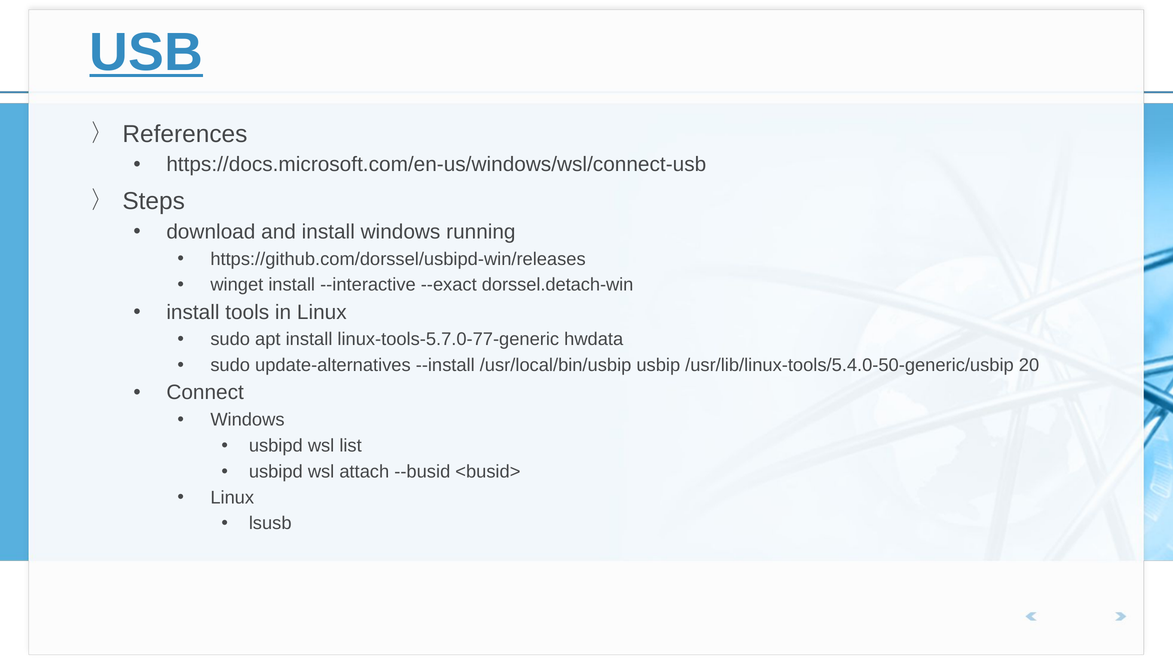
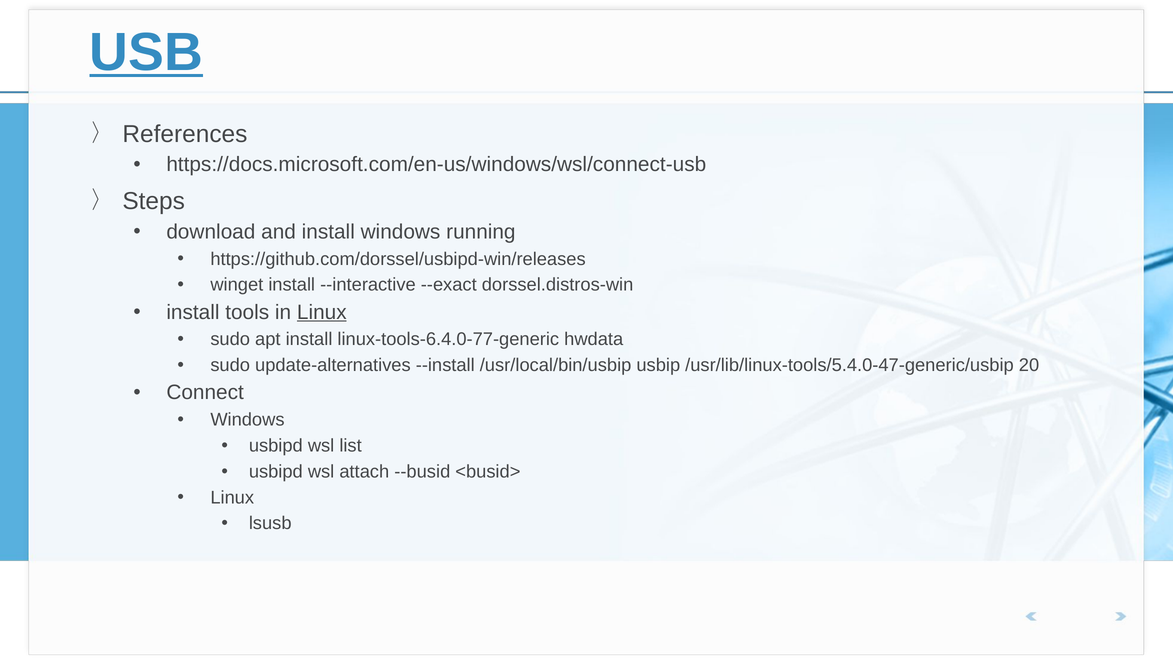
dorssel.detach-win: dorssel.detach-win -> dorssel.distros-win
Linux at (322, 312) underline: none -> present
linux-tools-5.7.0-77-generic: linux-tools-5.7.0-77-generic -> linux-tools-6.4.0-77-generic
/usr/lib/linux-tools/5.4.0-50-generic/usbip: /usr/lib/linux-tools/5.4.0-50-generic/usbip -> /usr/lib/linux-tools/5.4.0-47-generic/usbip
